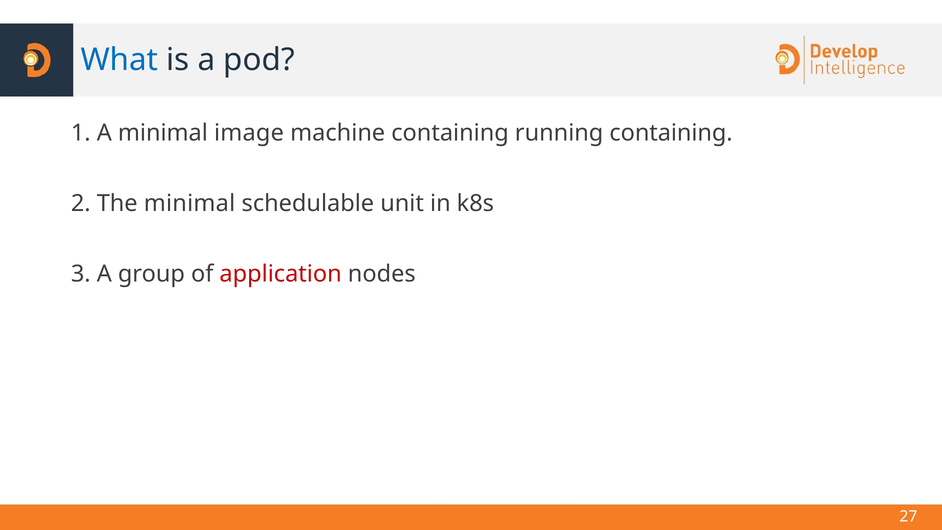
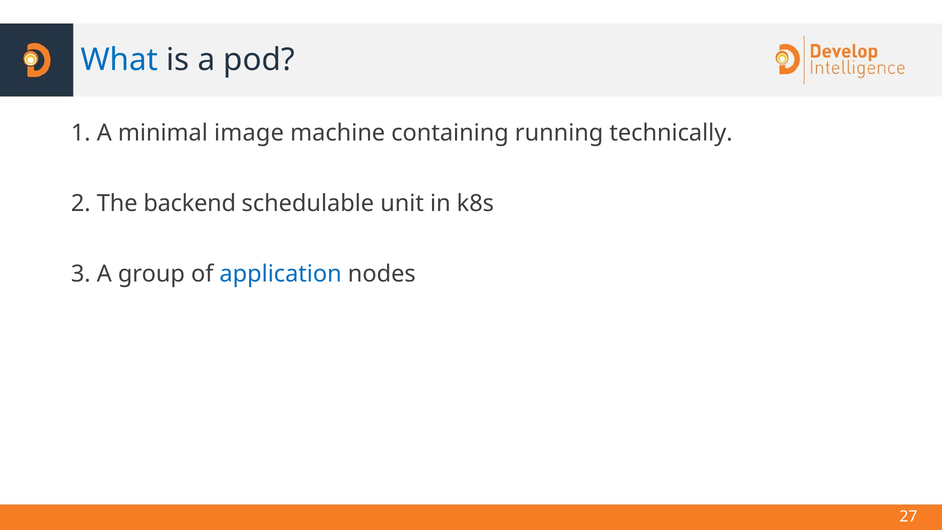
running containing: containing -> technically
The minimal: minimal -> backend
application colour: red -> blue
